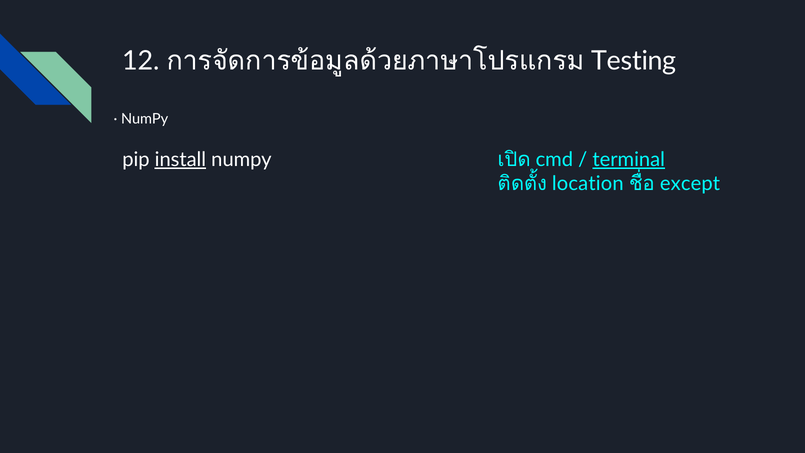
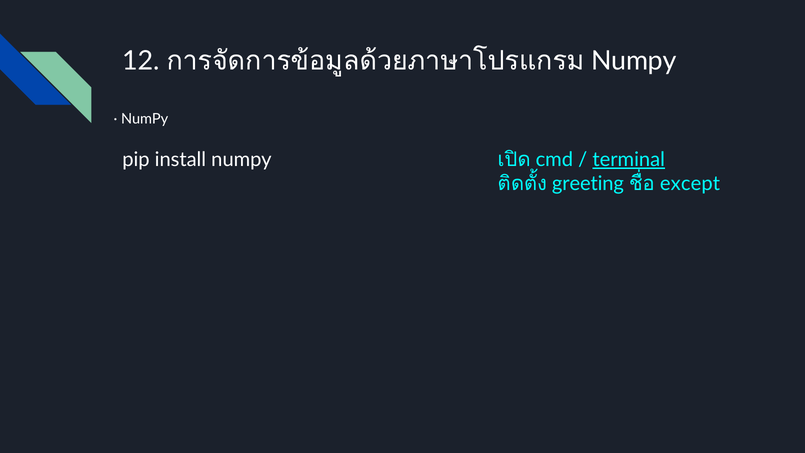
Testing at (634, 61): Testing -> Numpy
install underline: present -> none
location: location -> greeting
